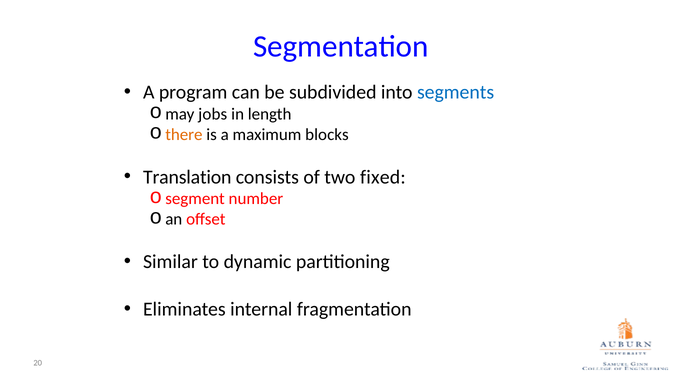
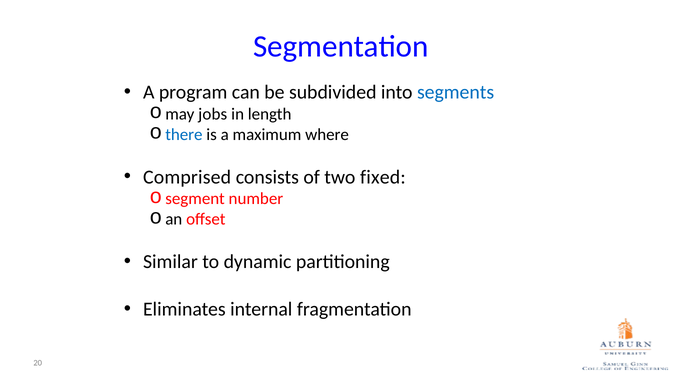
there colour: orange -> blue
blocks: blocks -> where
Translation: Translation -> Comprised
